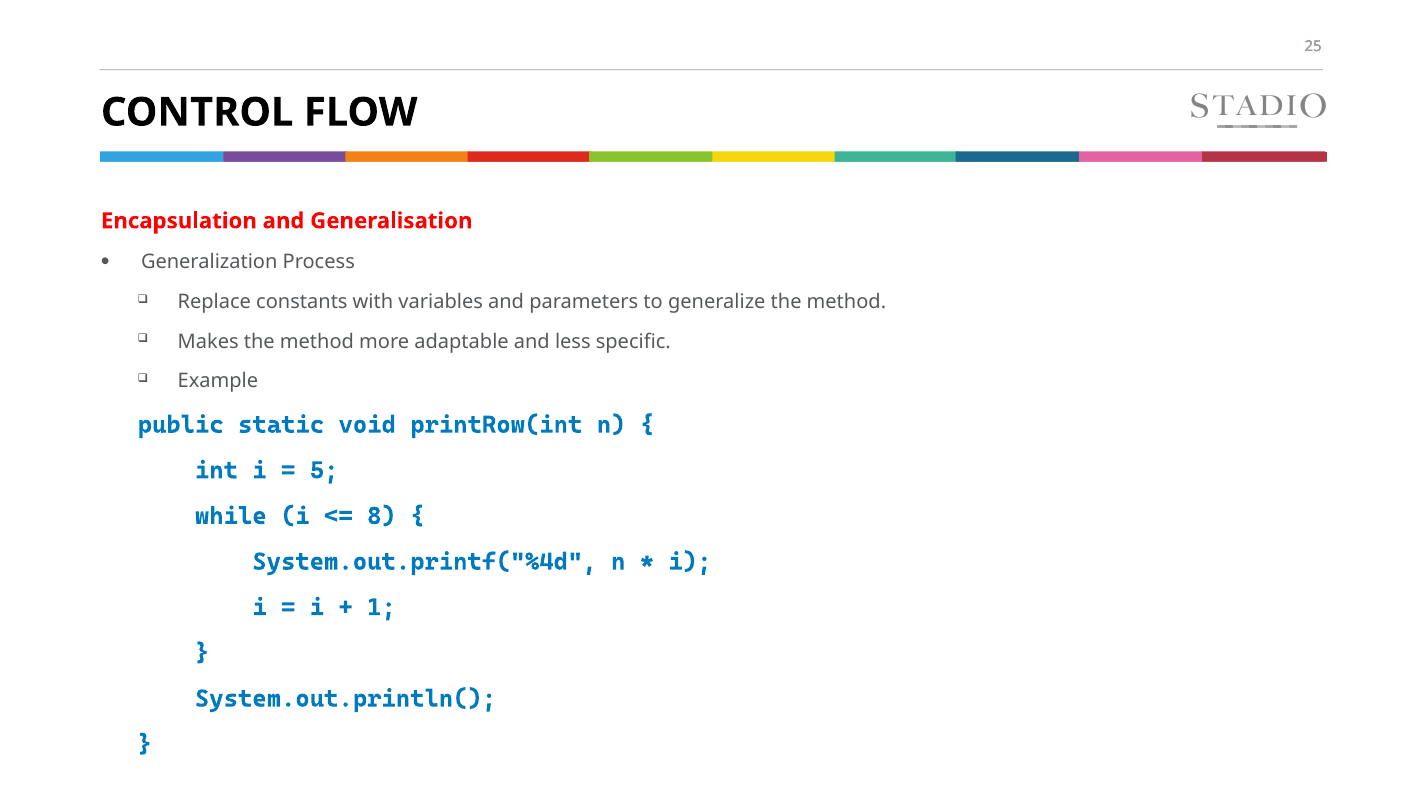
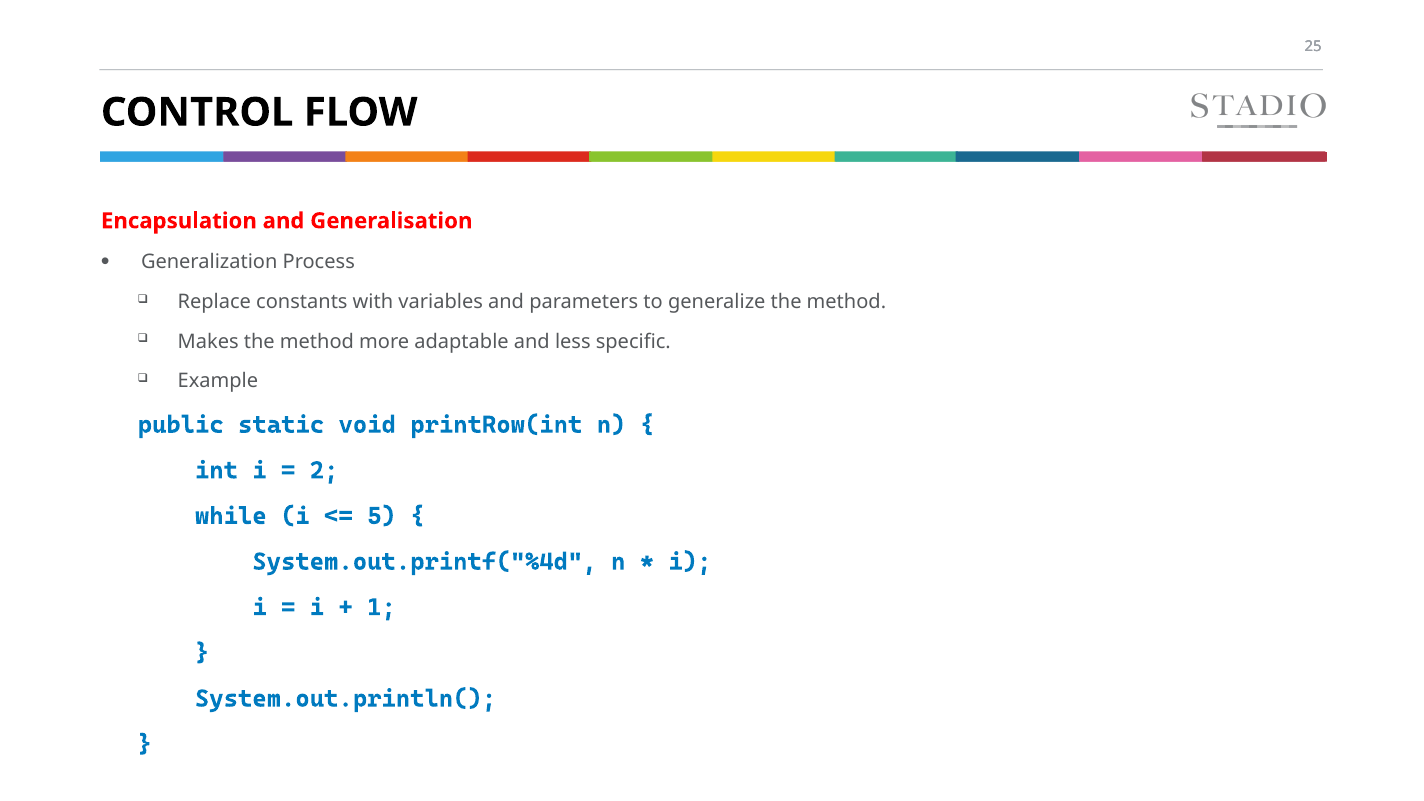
5: 5 -> 2
8: 8 -> 5
